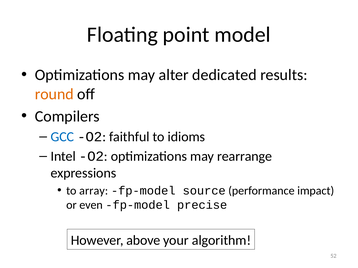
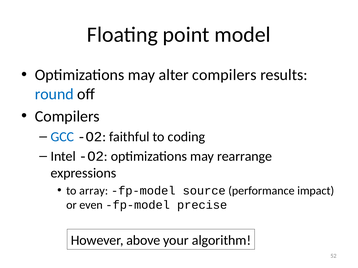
alter dedicated: dedicated -> compilers
round colour: orange -> blue
idioms: idioms -> coding
